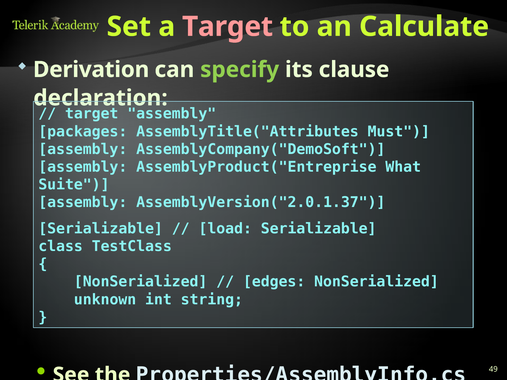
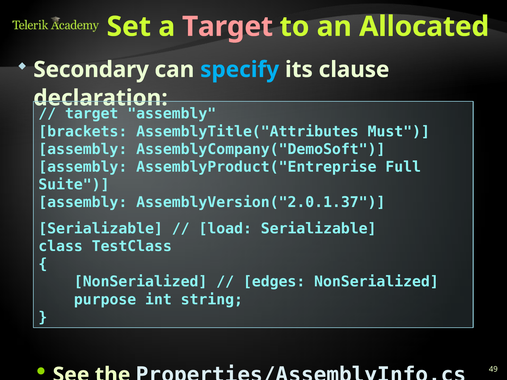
Calculate: Calculate -> Allocated
Derivation: Derivation -> Secondary
specify colour: light green -> light blue
packages: packages -> brackets
What: What -> Full
unknown: unknown -> purpose
